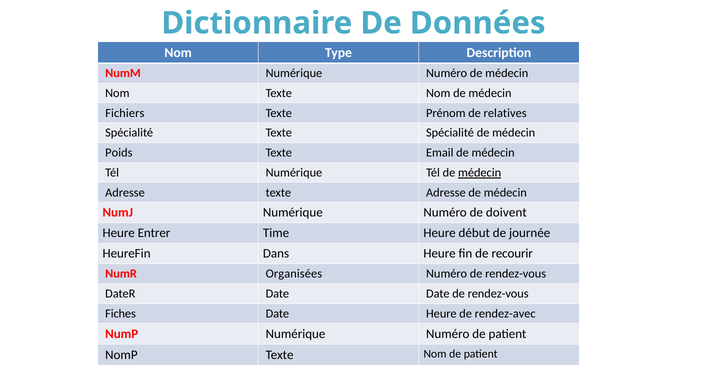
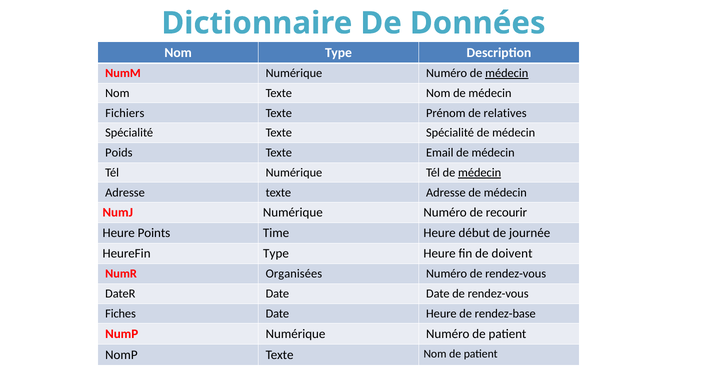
médecin at (507, 73) underline: none -> present
doivent: doivent -> recourir
Entrer: Entrer -> Points
HeureFin Dans: Dans -> Type
recourir: recourir -> doivent
rendez-avec: rendez-avec -> rendez-base
